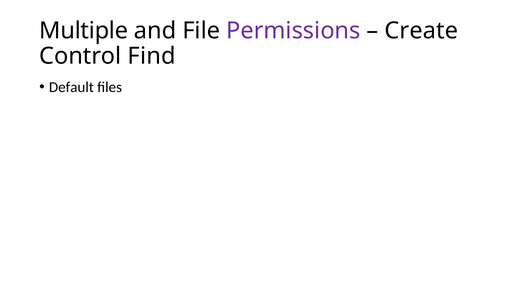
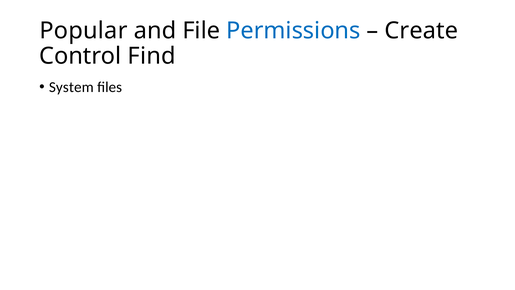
Multiple: Multiple -> Popular
Permissions colour: purple -> blue
Default: Default -> System
